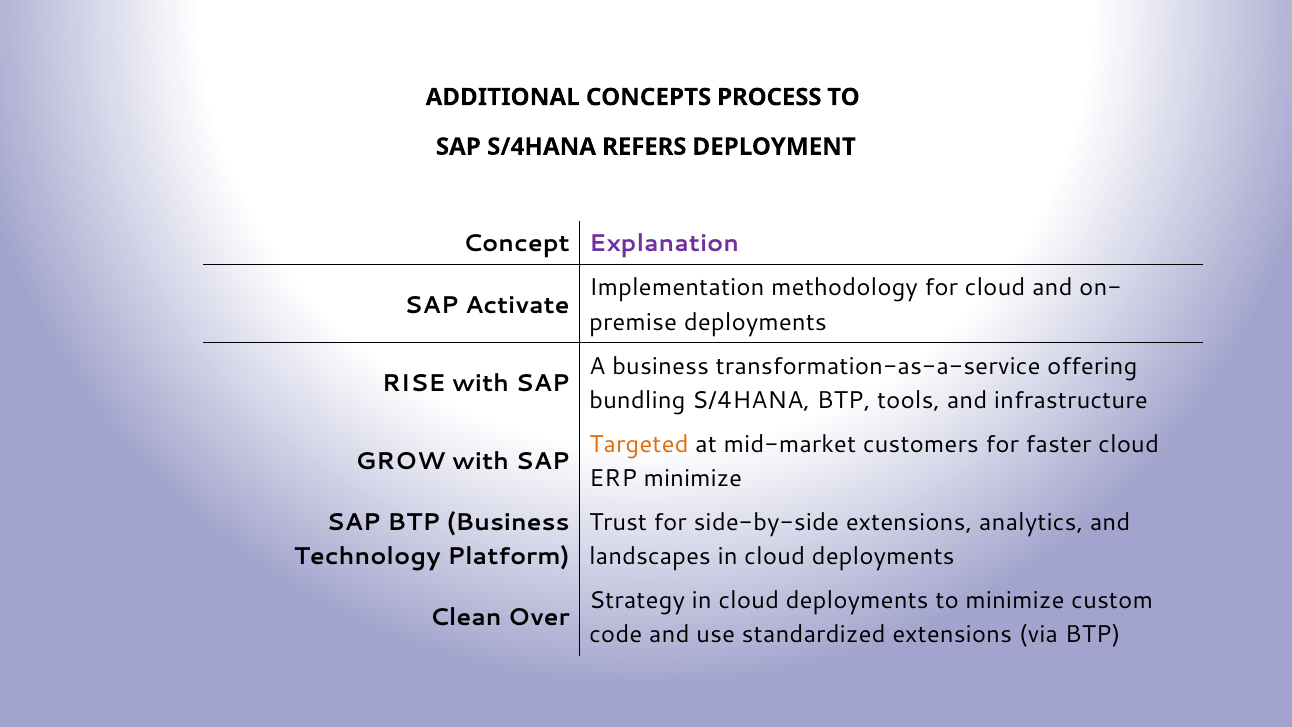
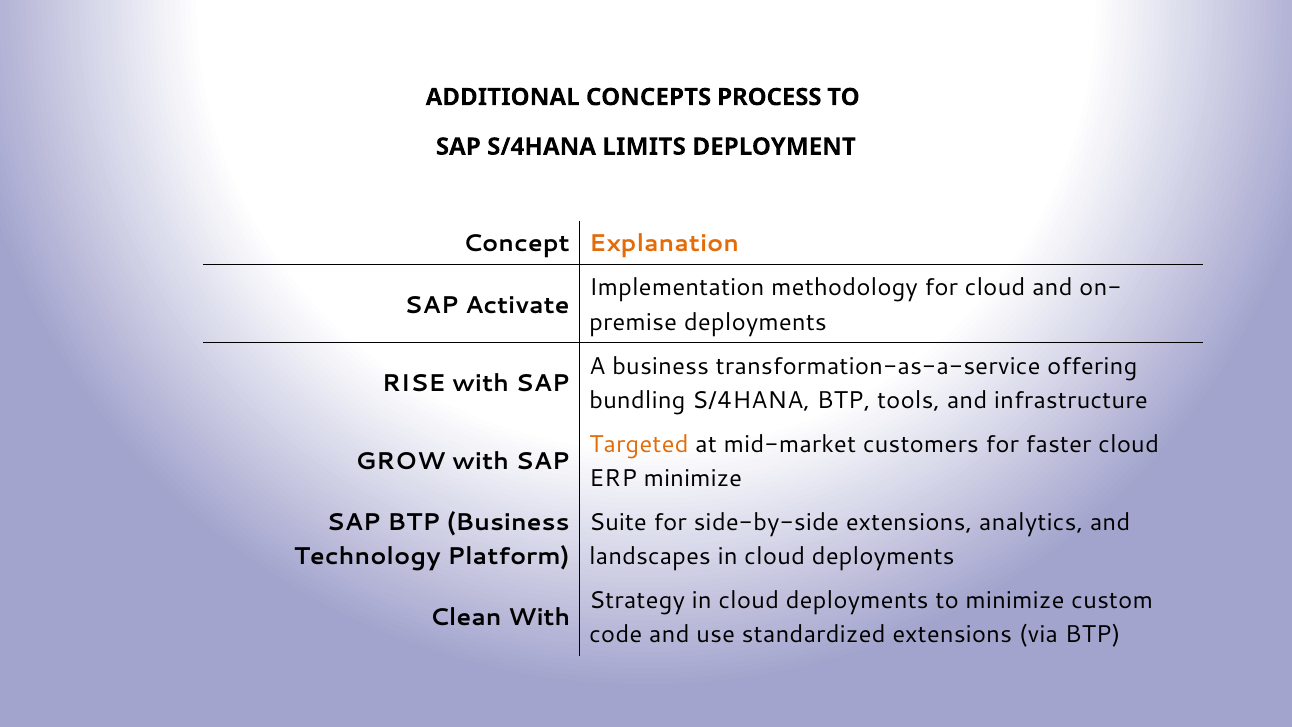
REFERS: REFERS -> LIMITS
Explanation colour: purple -> orange
Trust: Trust -> Suite
Clean Over: Over -> With
